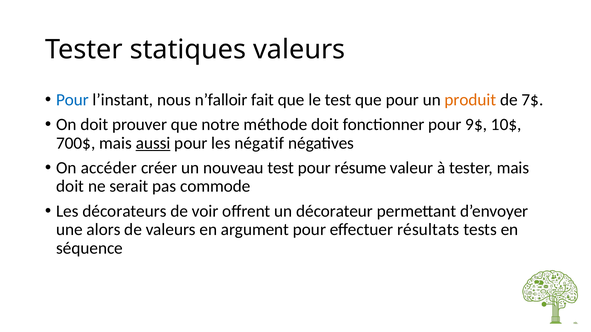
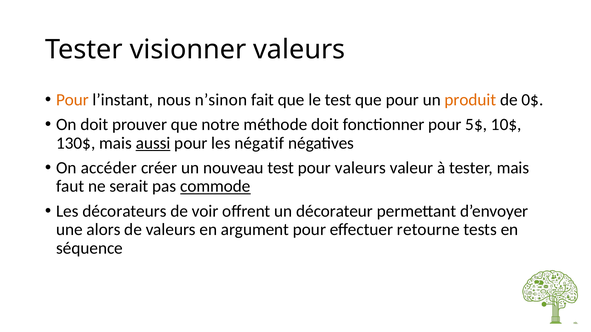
statiques: statiques -> visionner
Pour at (72, 100) colour: blue -> orange
n’falloir: n’falloir -> n’sinon
7$: 7$ -> 0$
9$: 9$ -> 5$
700$: 700$ -> 130$
pour résume: résume -> valeurs
doit at (70, 187): doit -> faut
commode underline: none -> present
résultats: résultats -> retourne
